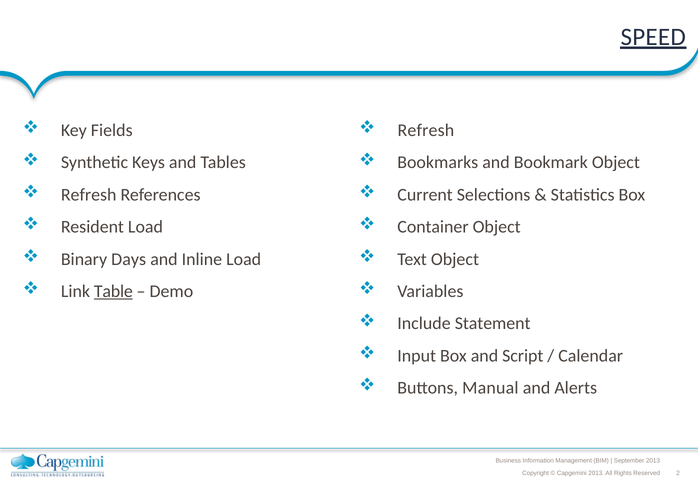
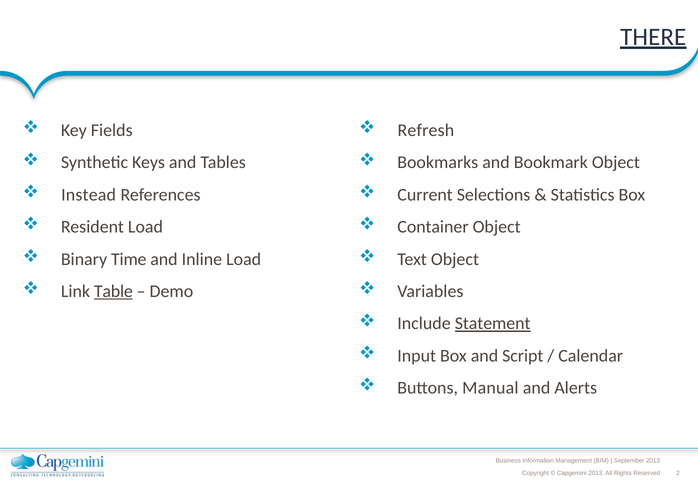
SPEED: SPEED -> THERE
Refresh at (89, 195): Refresh -> Instead
Days: Days -> Time
Statement underline: none -> present
